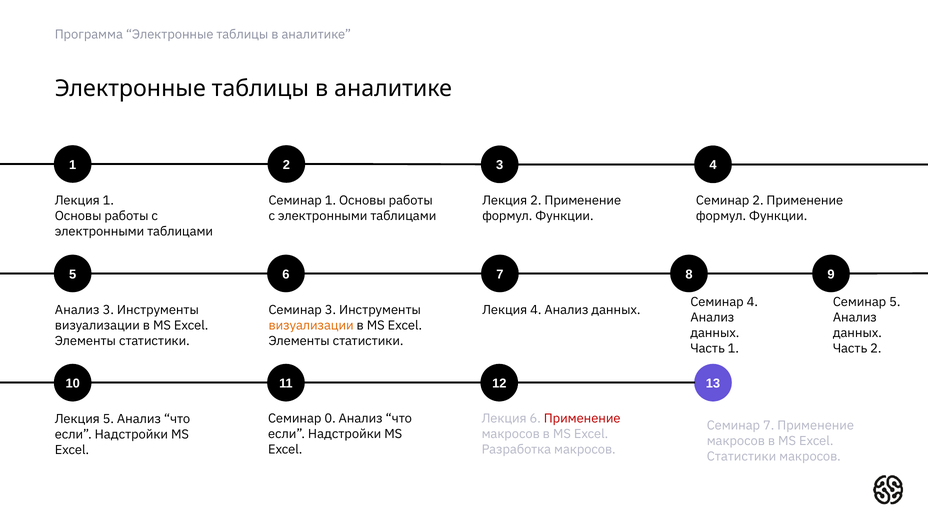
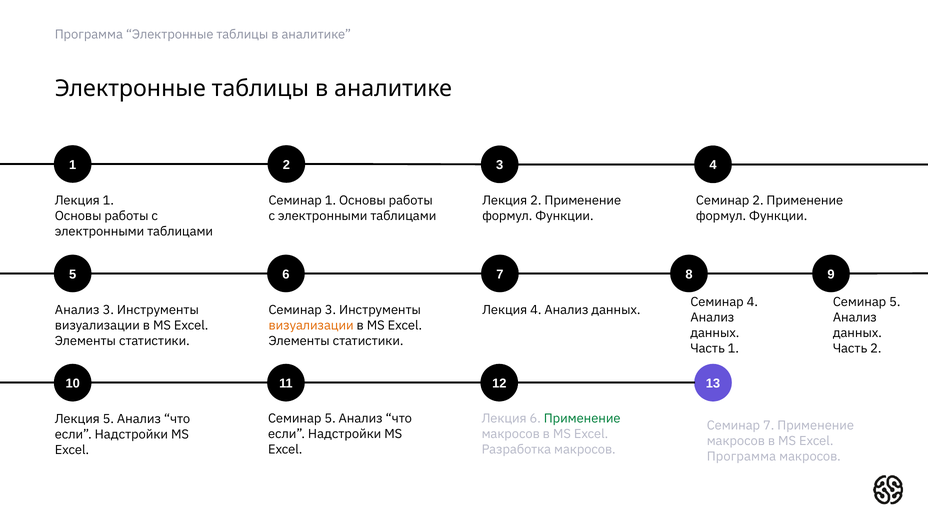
0 at (330, 418): 0 -> 5
Применение at (582, 418) colour: red -> green
Статистики at (742, 456): Статистики -> Программа
